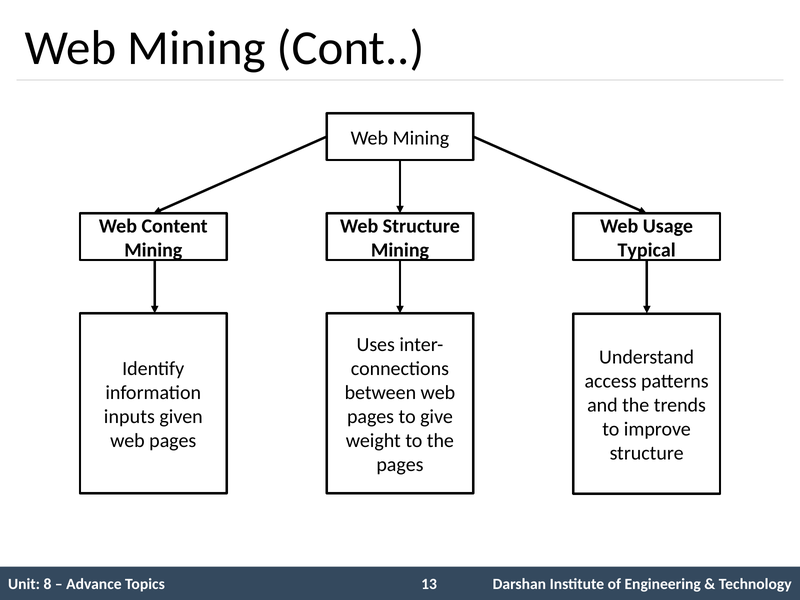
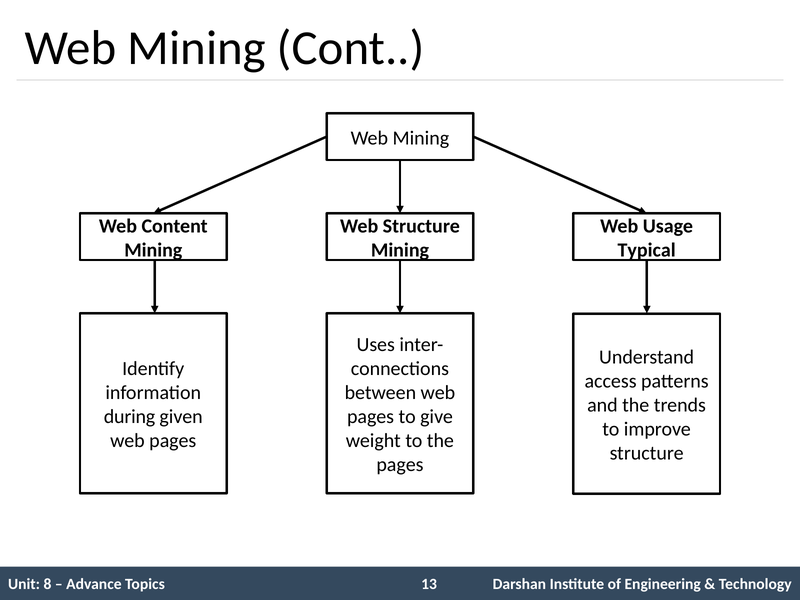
inputs: inputs -> during
